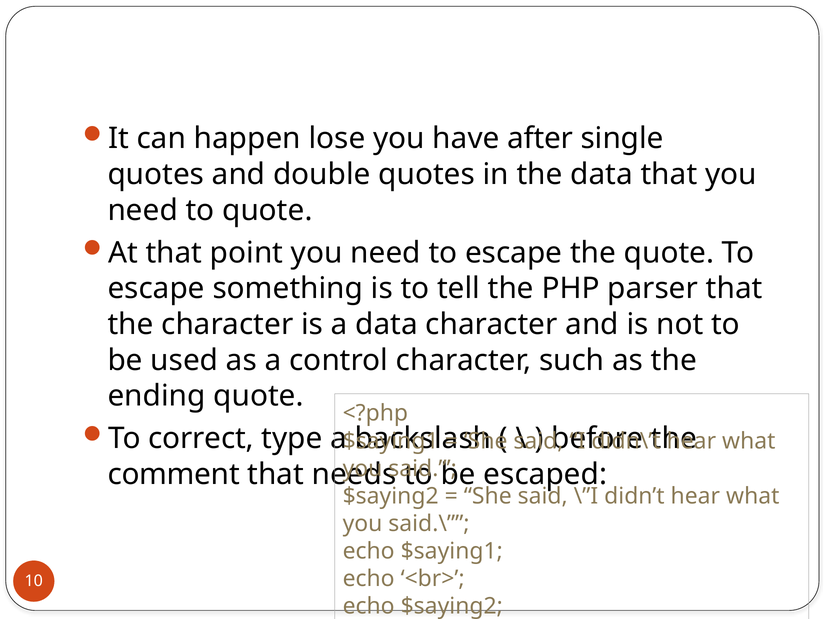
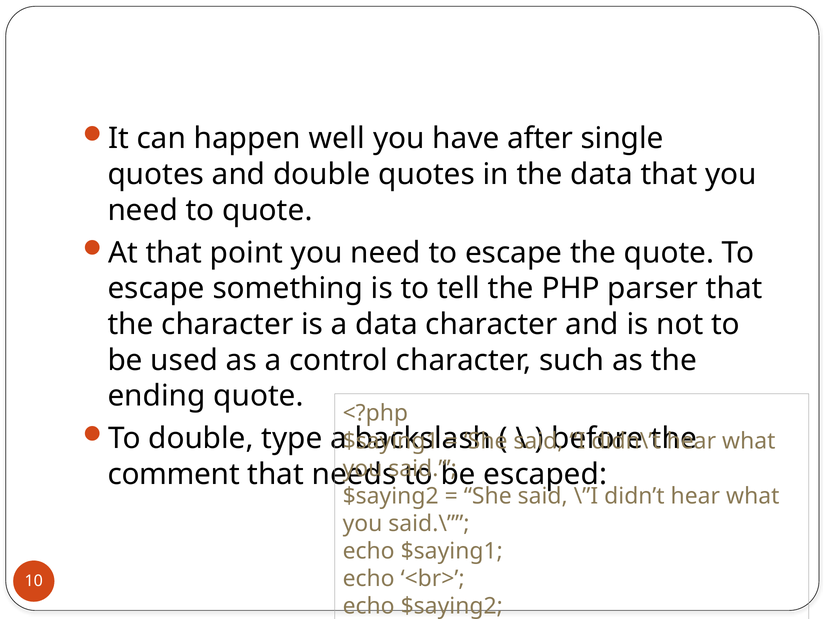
lose: lose -> well
To correct: correct -> double
